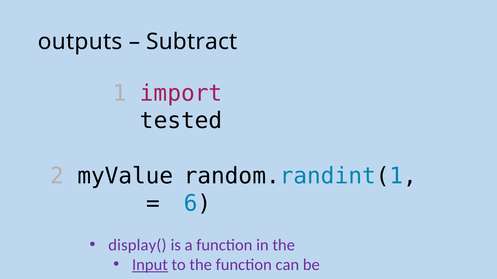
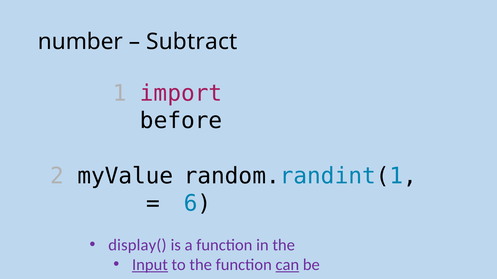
outputs: outputs -> number
tested: tested -> before
can underline: none -> present
